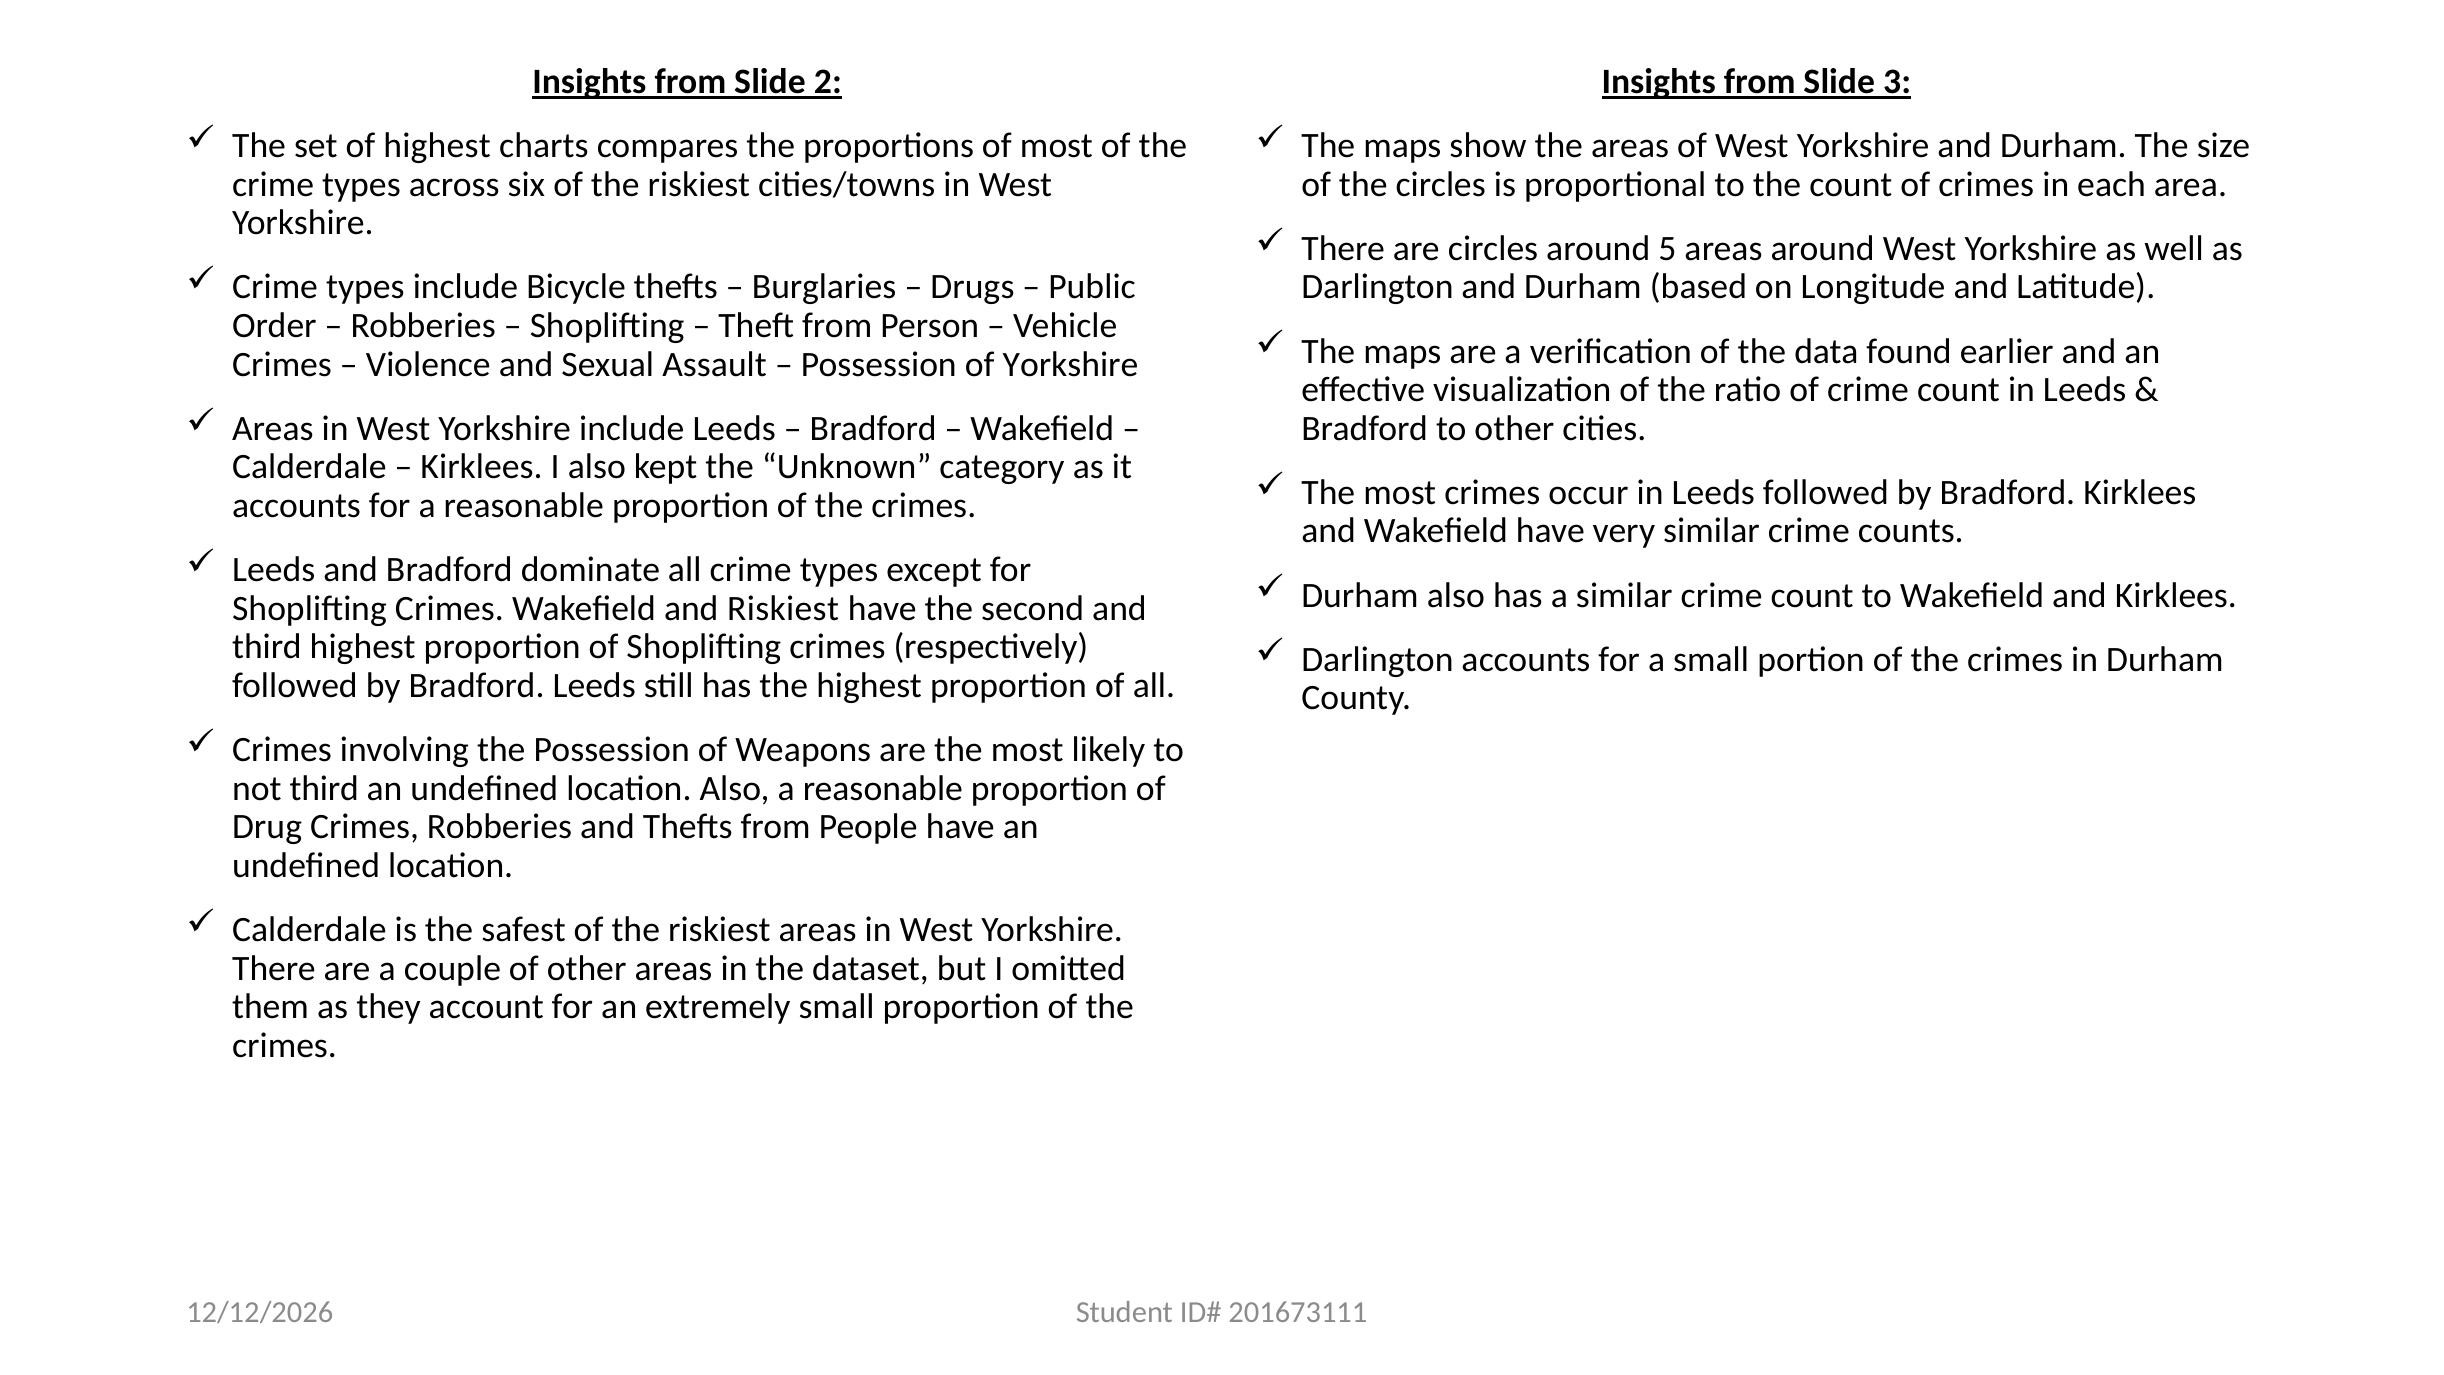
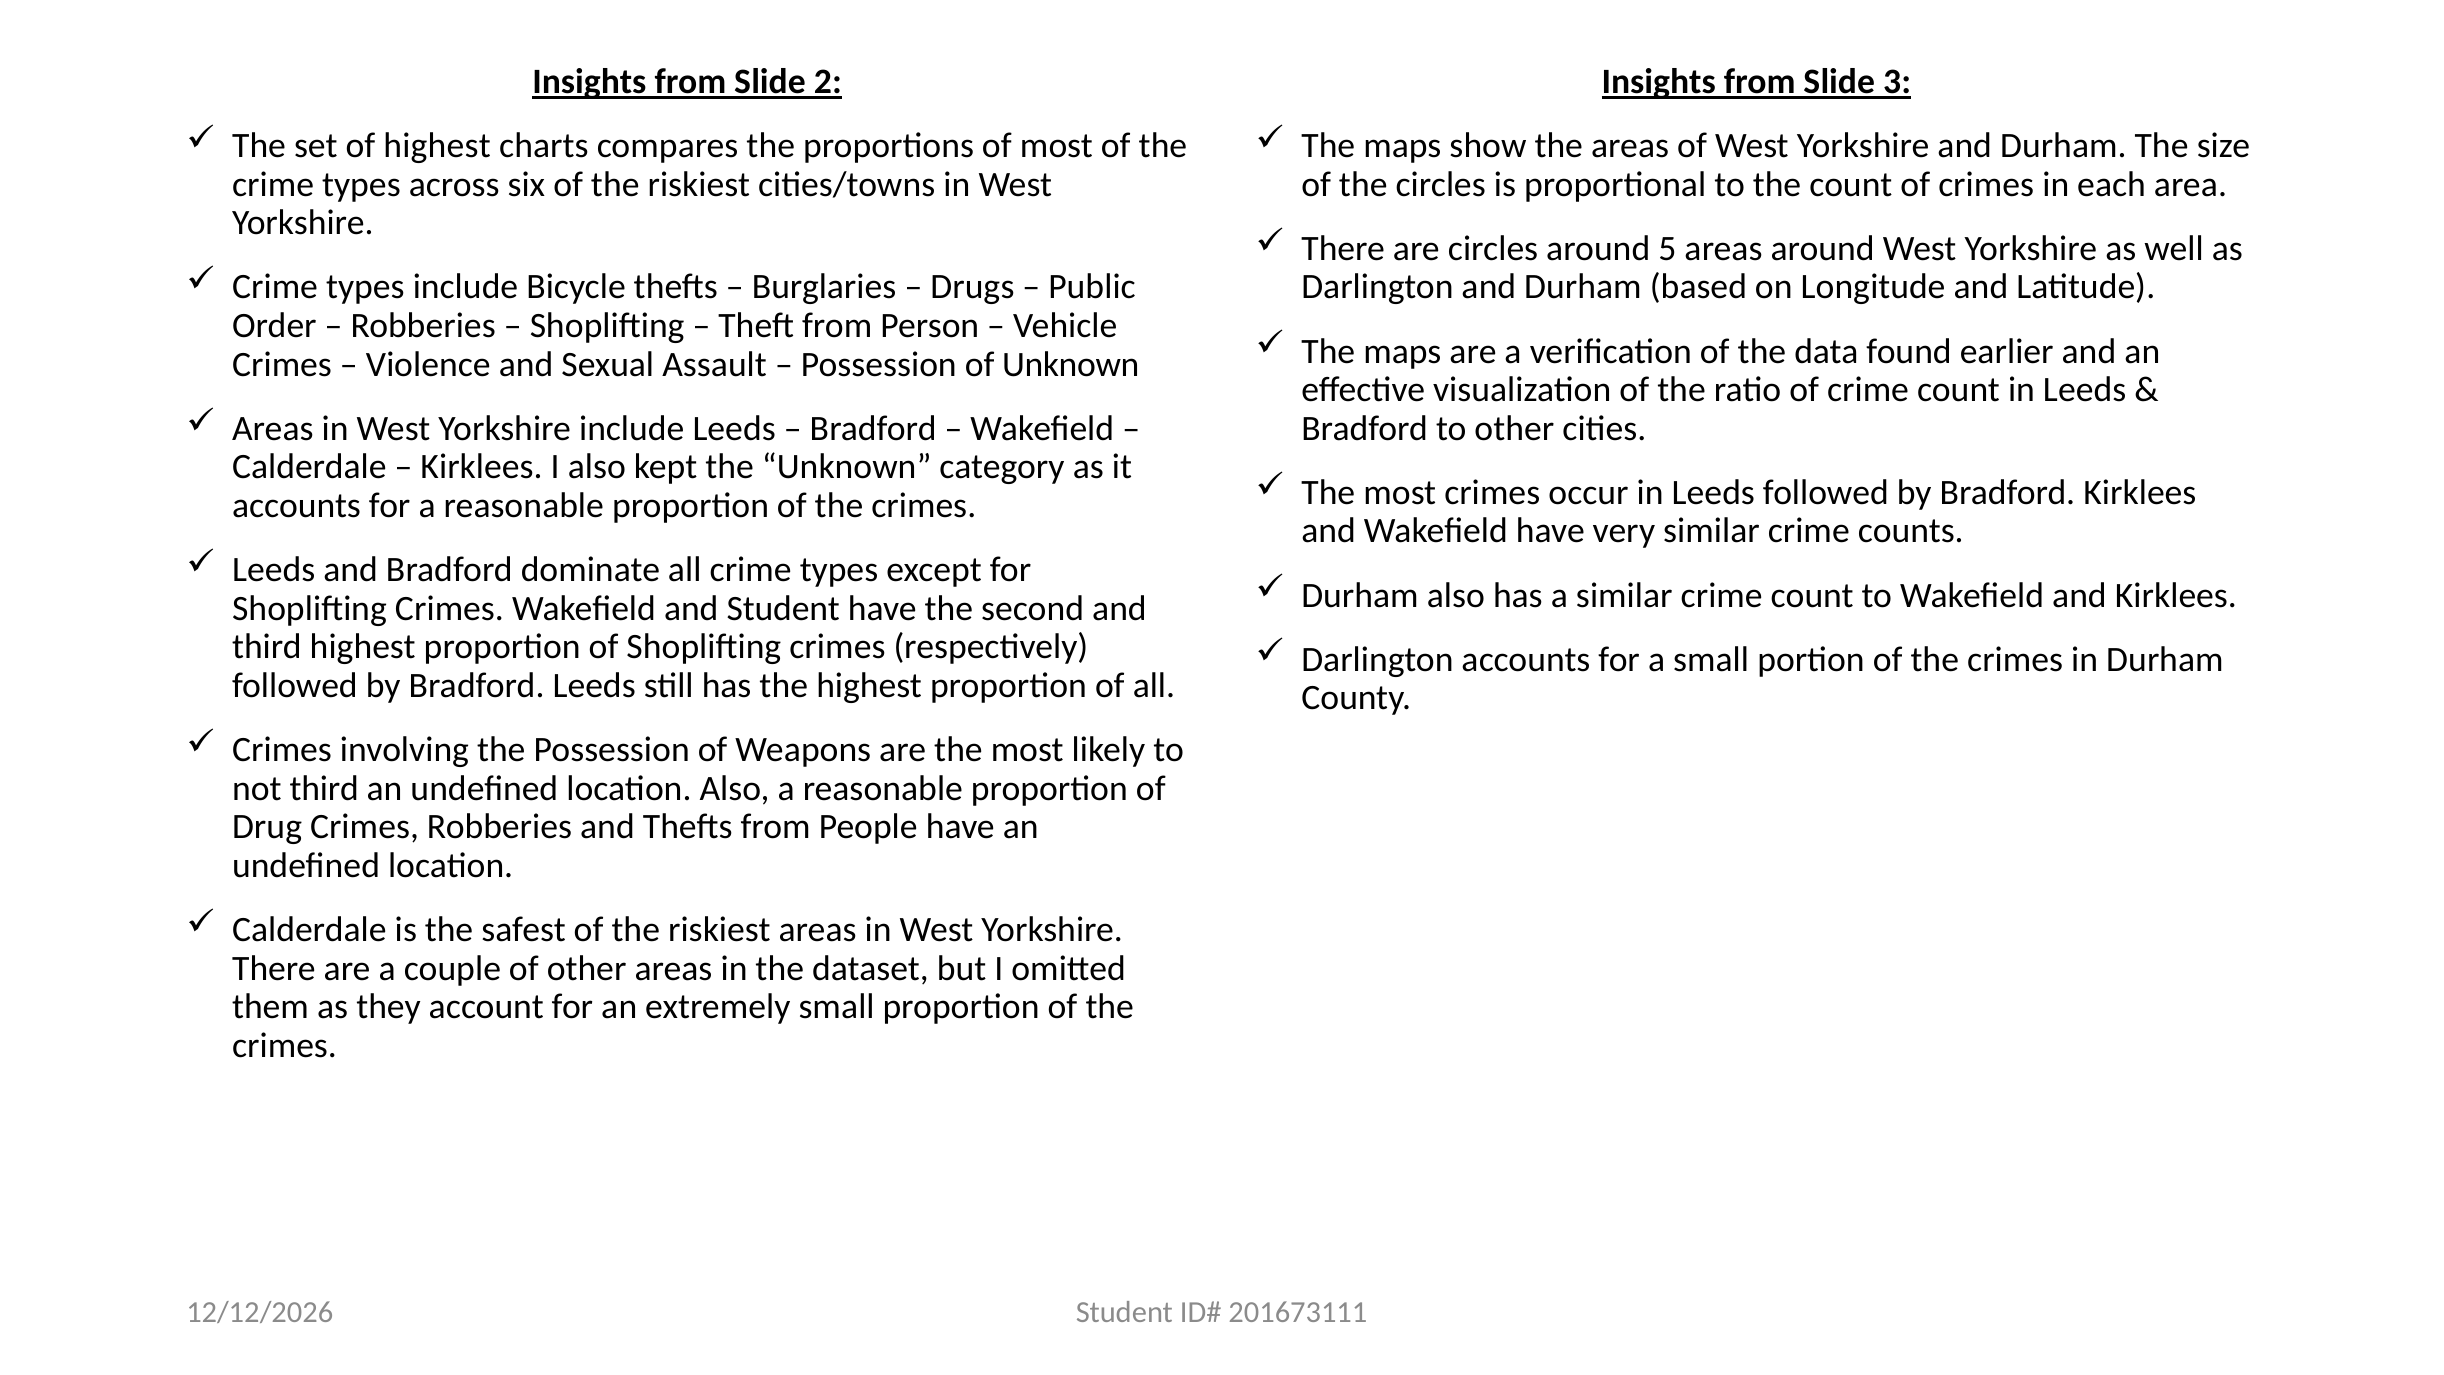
of Yorkshire: Yorkshire -> Unknown
and Riskiest: Riskiest -> Student
